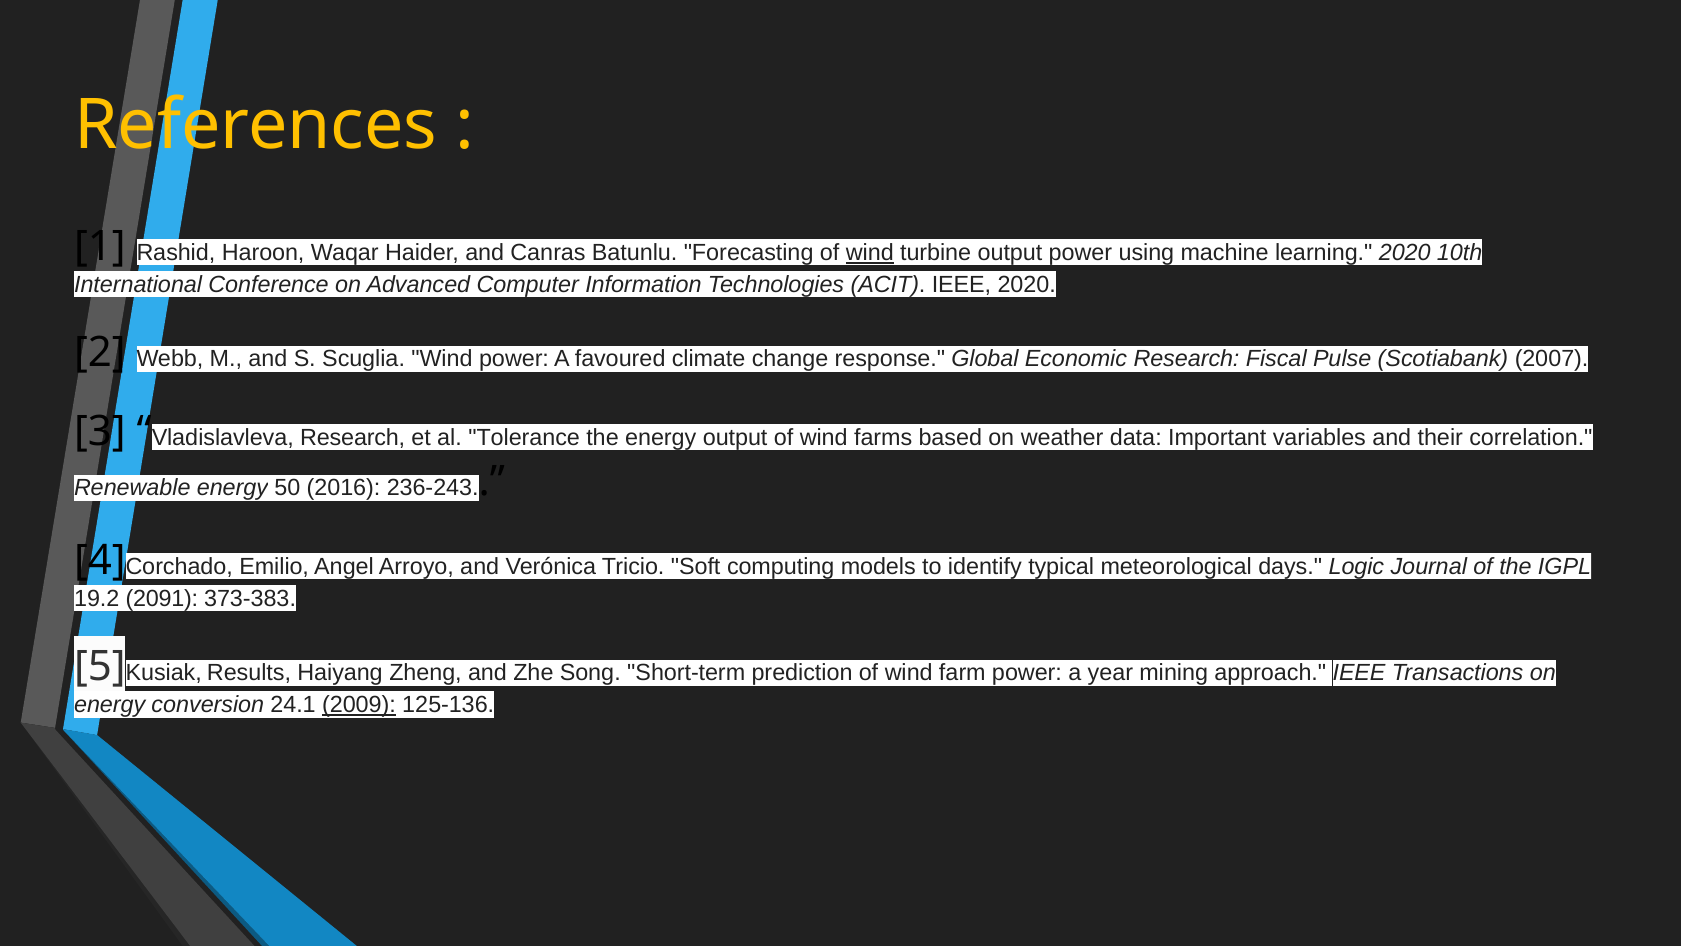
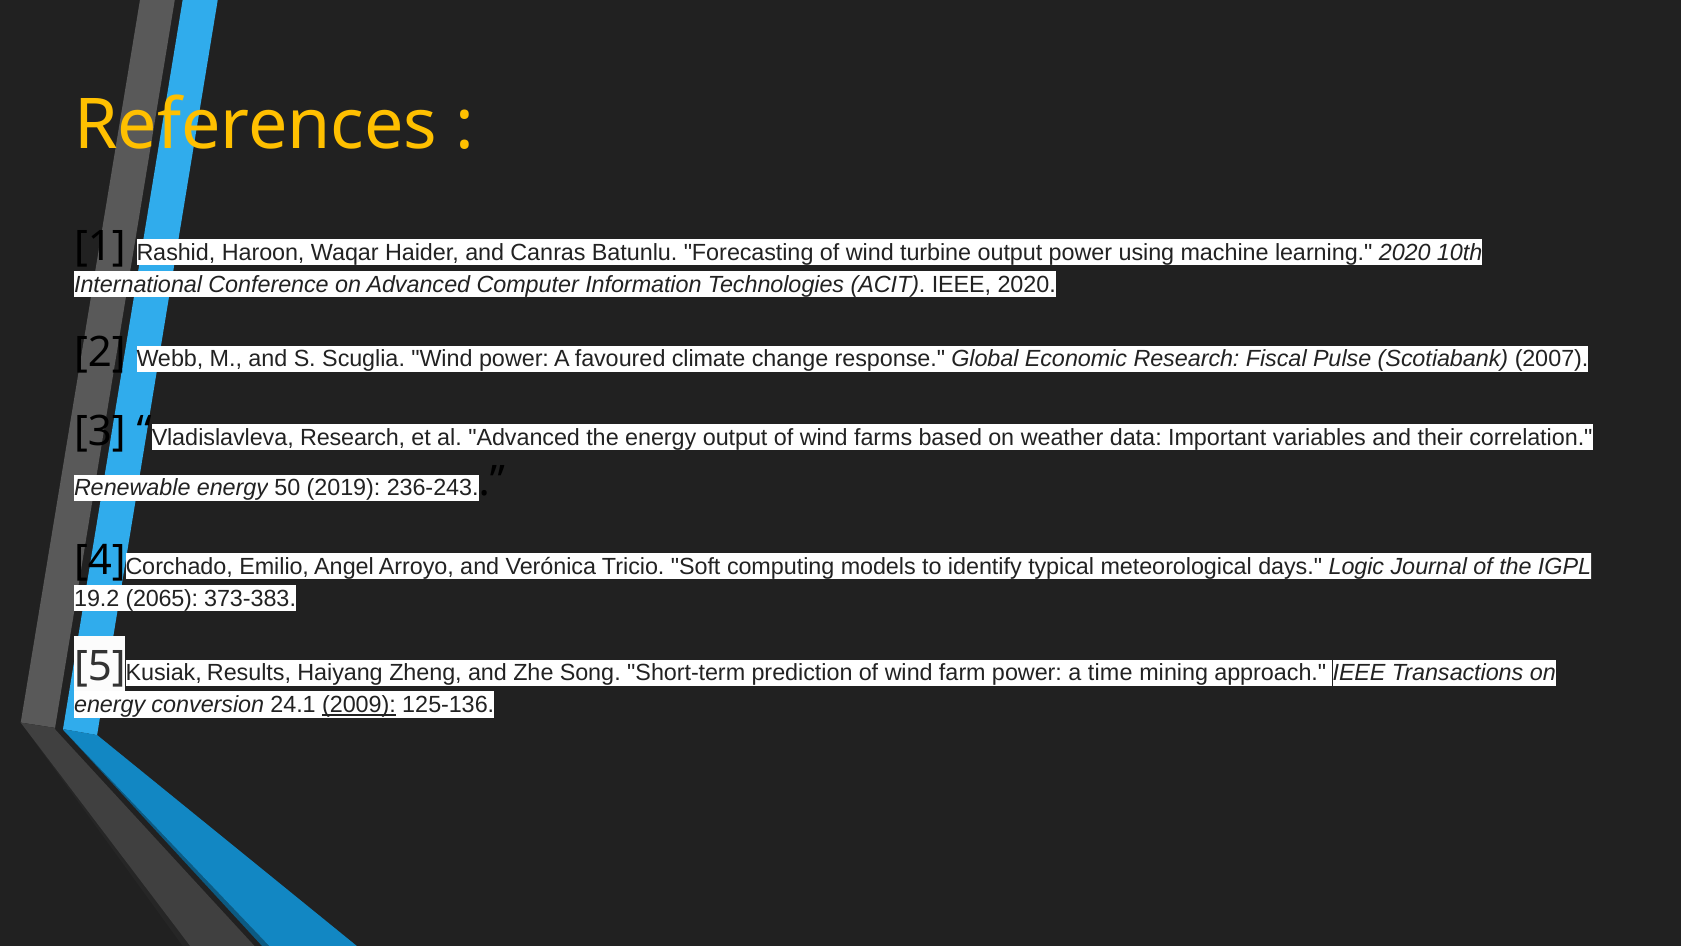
wind at (870, 253) underline: present -> none
al Tolerance: Tolerance -> Advanced
2016: 2016 -> 2019
2091: 2091 -> 2065
year: year -> time
